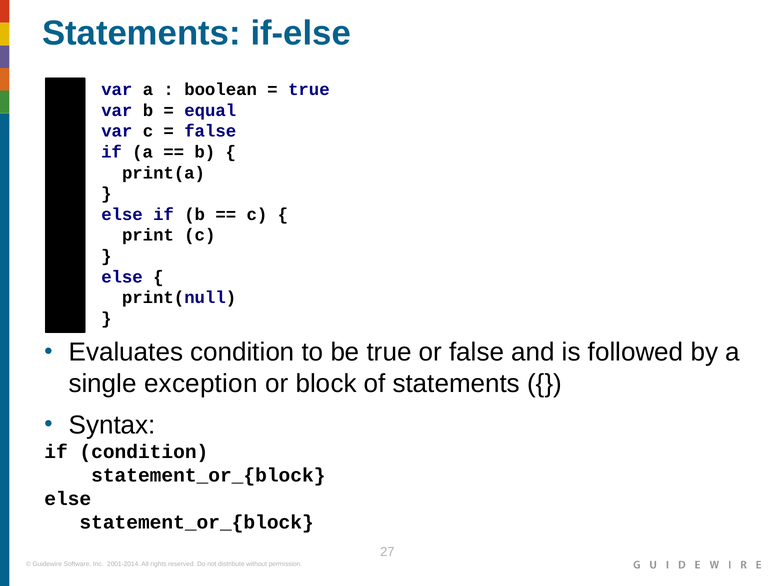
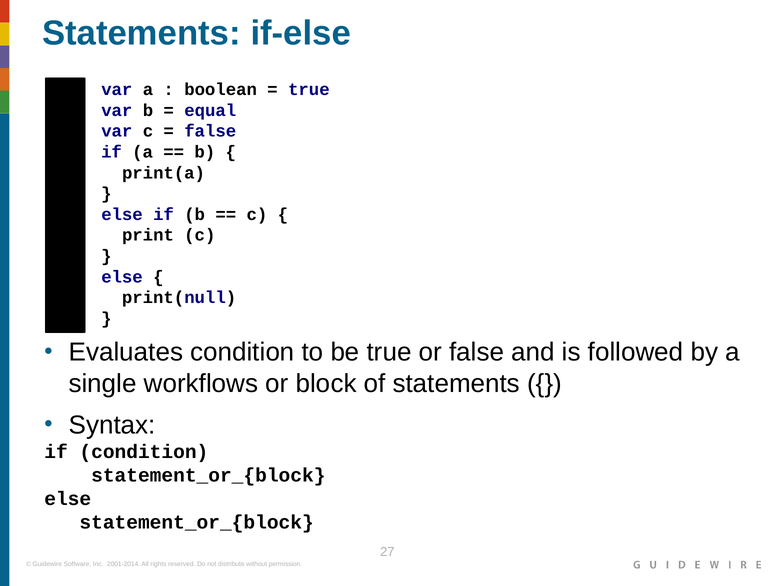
exception: exception -> workflows
